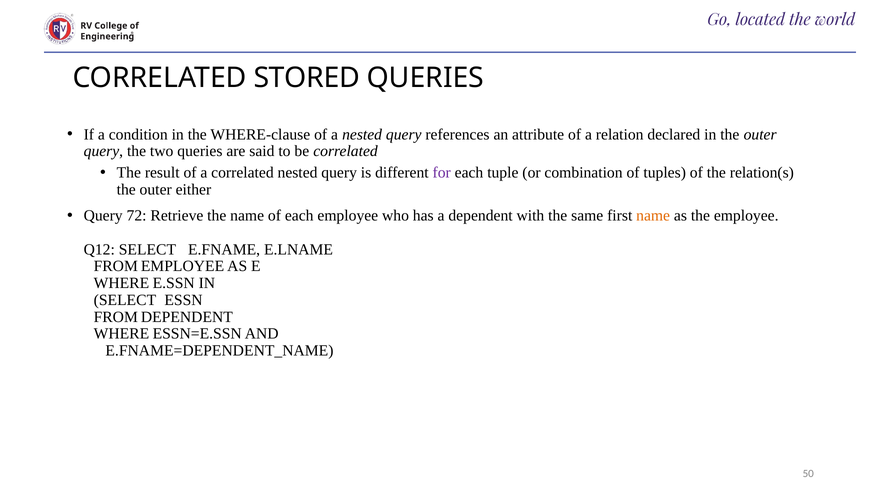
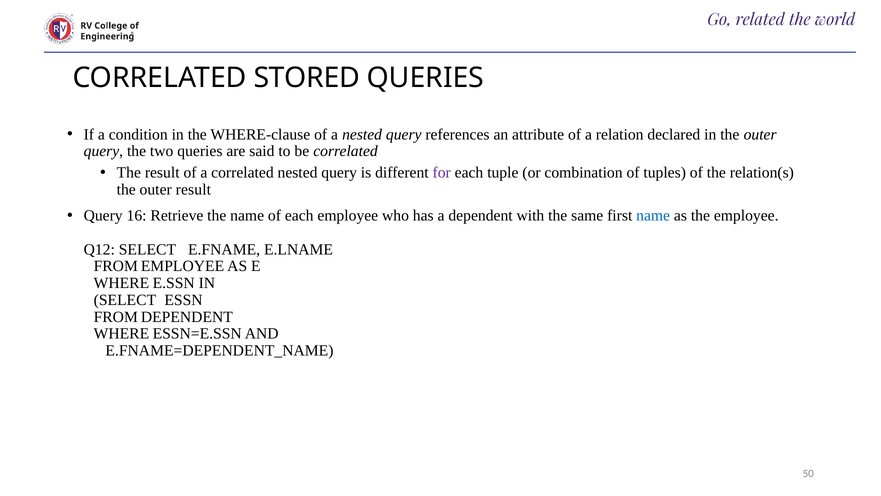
located: located -> related
outer either: either -> result
72: 72 -> 16
name at (653, 215) colour: orange -> blue
